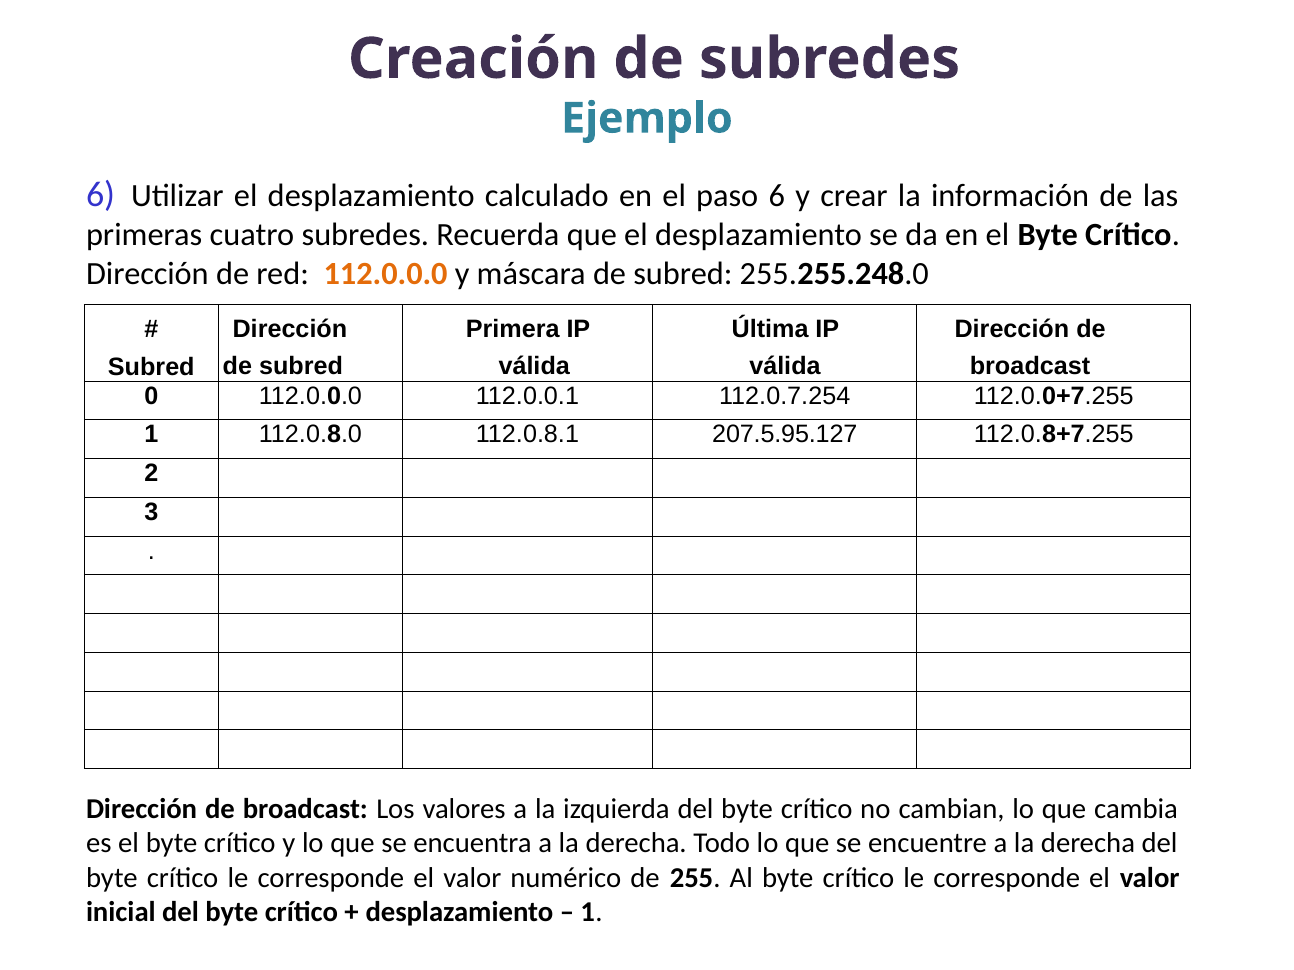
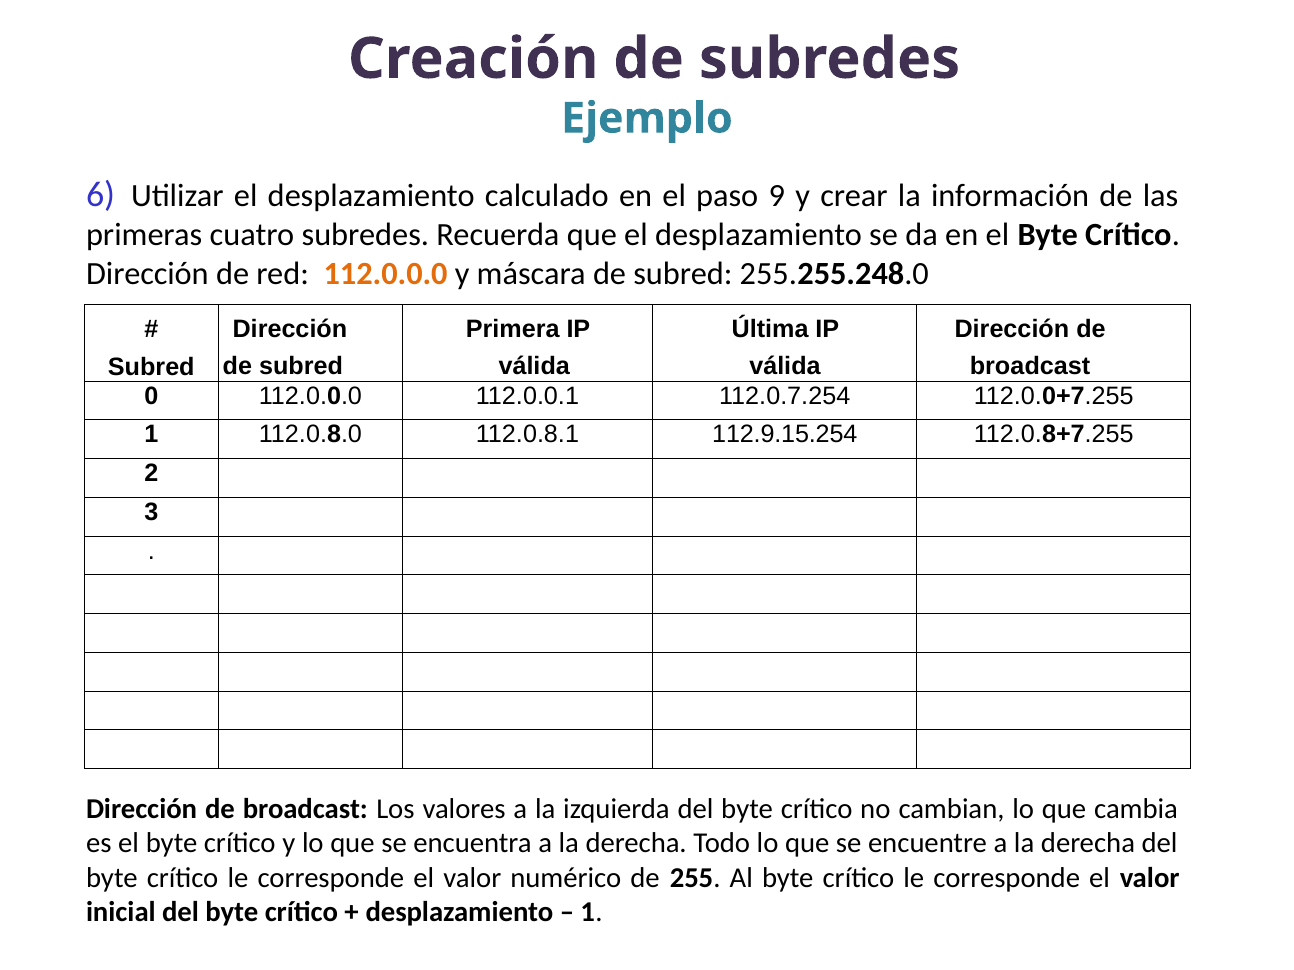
paso 6: 6 -> 9
207.5.95.127: 207.5.95.127 -> 112.9.15.254
